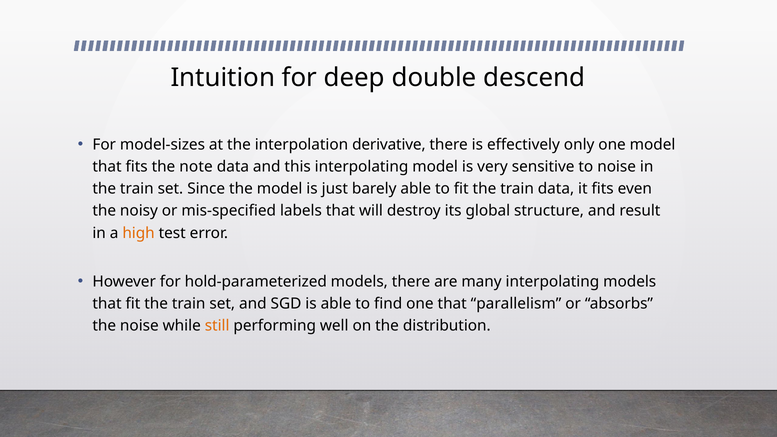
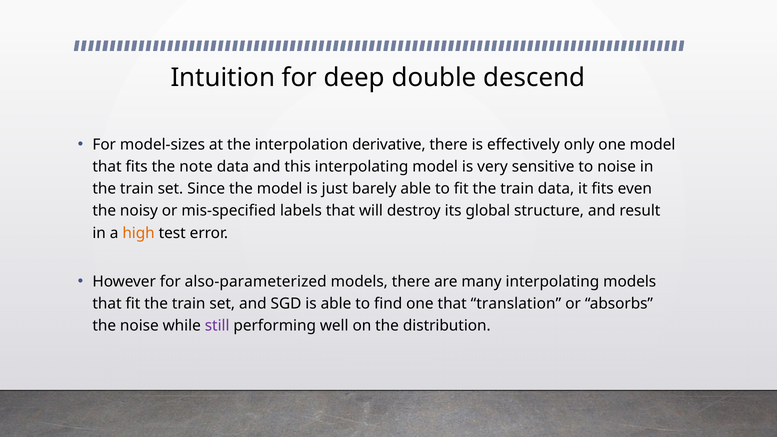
hold-parameterized: hold-parameterized -> also-parameterized
parallelism: parallelism -> translation
still colour: orange -> purple
